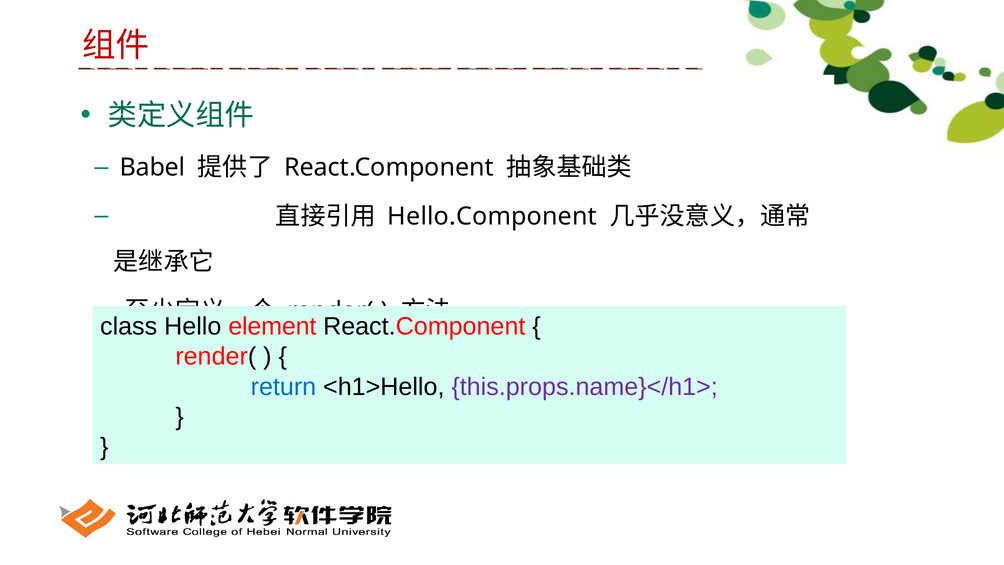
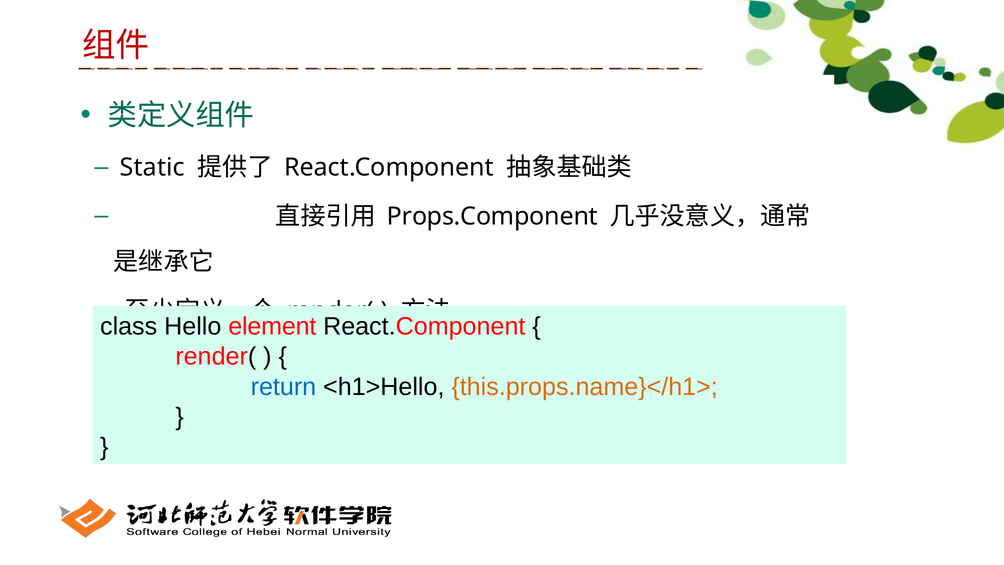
Babel: Babel -> Static
Hello.Component: Hello.Component -> Props.Component
this.props.name}</h1> colour: purple -> orange
